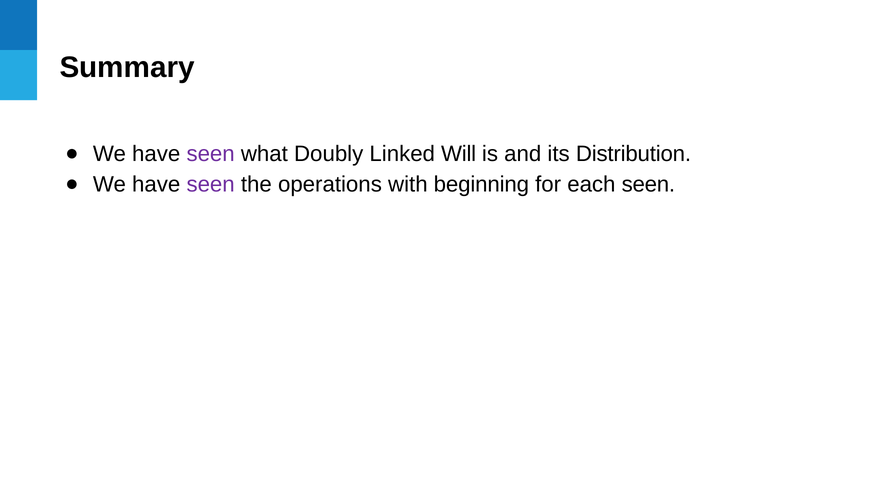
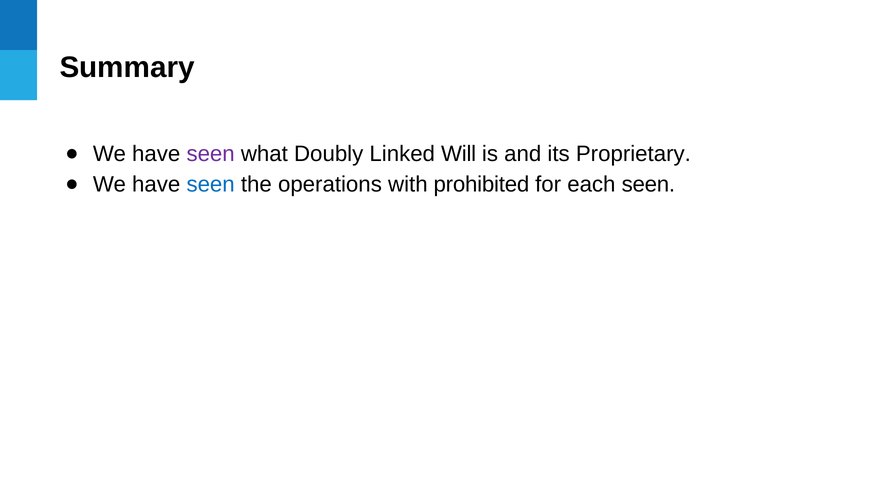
Distribution: Distribution -> Proprietary
seen at (211, 184) colour: purple -> blue
beginning: beginning -> prohibited
